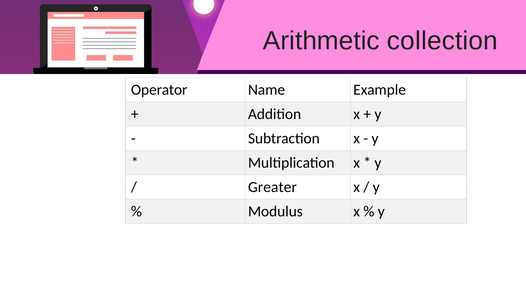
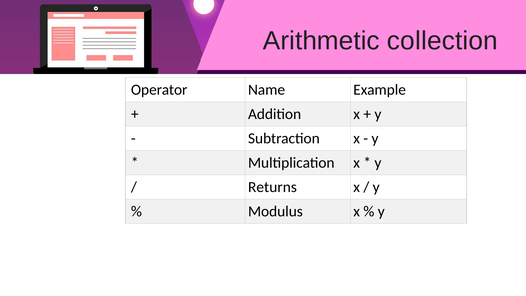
Greater: Greater -> Returns
